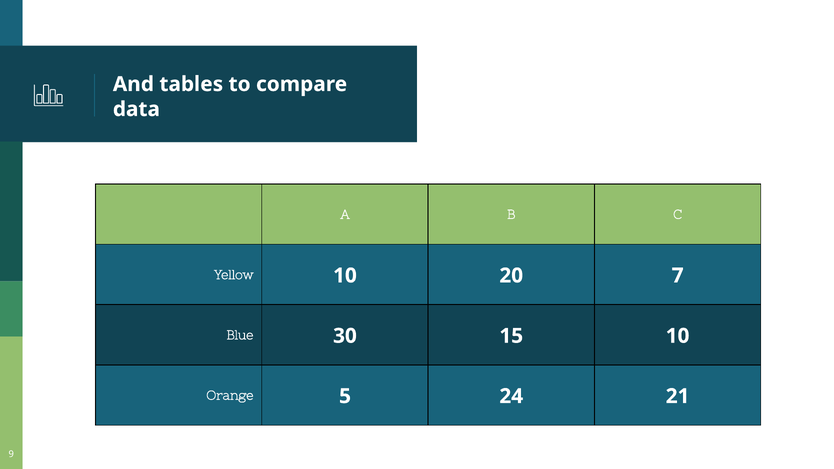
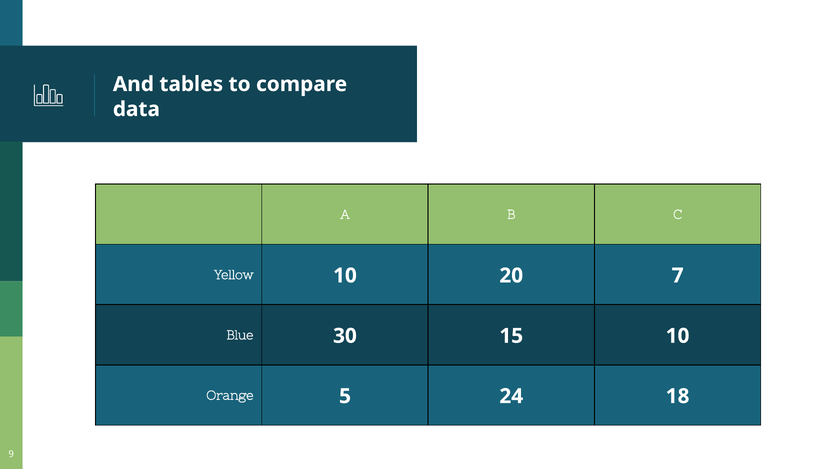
21: 21 -> 18
